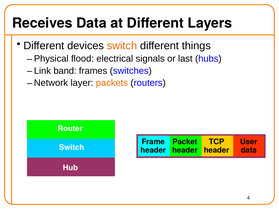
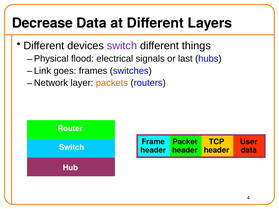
Receives: Receives -> Decrease
switch at (122, 46) colour: orange -> purple
band: band -> goes
